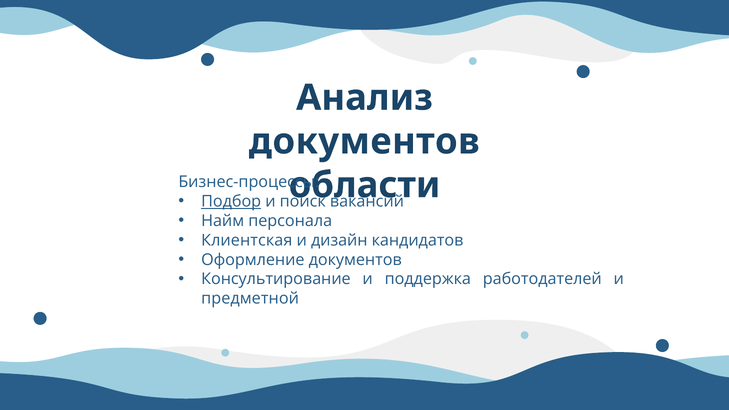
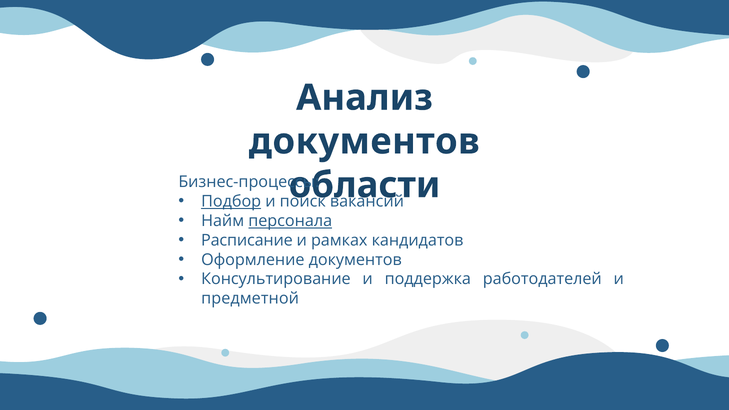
персонала underline: none -> present
Клиентская: Клиентская -> Расписание
дизайн: дизайн -> рамках
